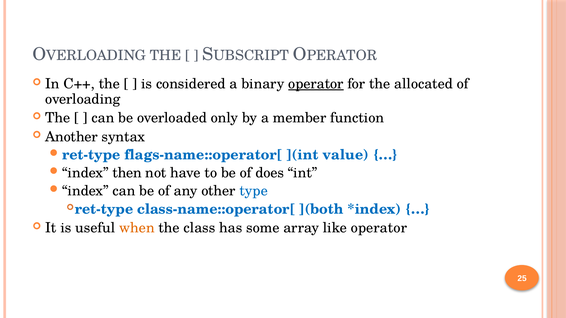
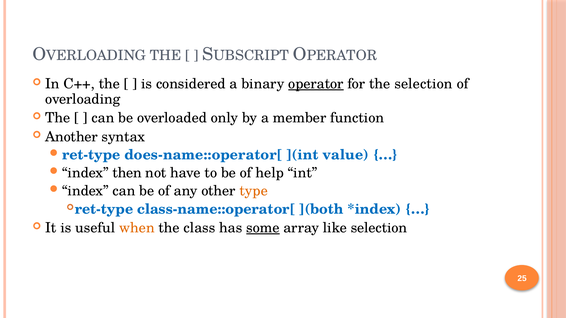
the allocated: allocated -> selection
flags-name::operator[: flags-name::operator[ -> does-name::operator[
does: does -> help
type colour: blue -> orange
some underline: none -> present
like operator: operator -> selection
